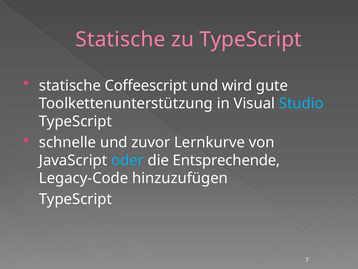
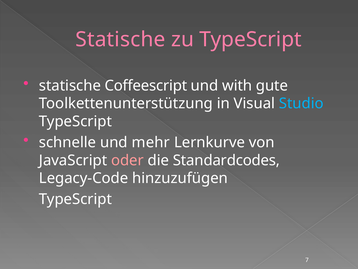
wird: wird -> with
zuvor: zuvor -> mehr
oder colour: light blue -> pink
Entsprechende: Entsprechende -> Standardcodes
